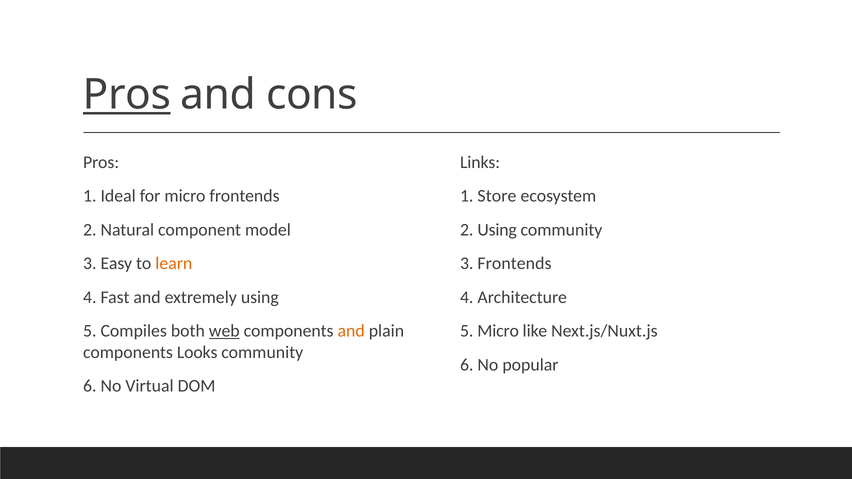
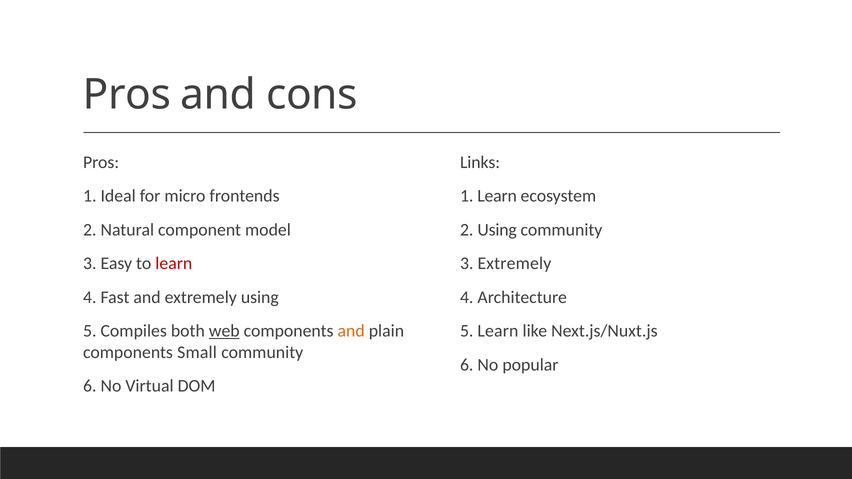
Pros at (127, 95) underline: present -> none
1 Store: Store -> Learn
learn at (174, 264) colour: orange -> red
3 Frontends: Frontends -> Extremely
5 Micro: Micro -> Learn
Looks: Looks -> Small
